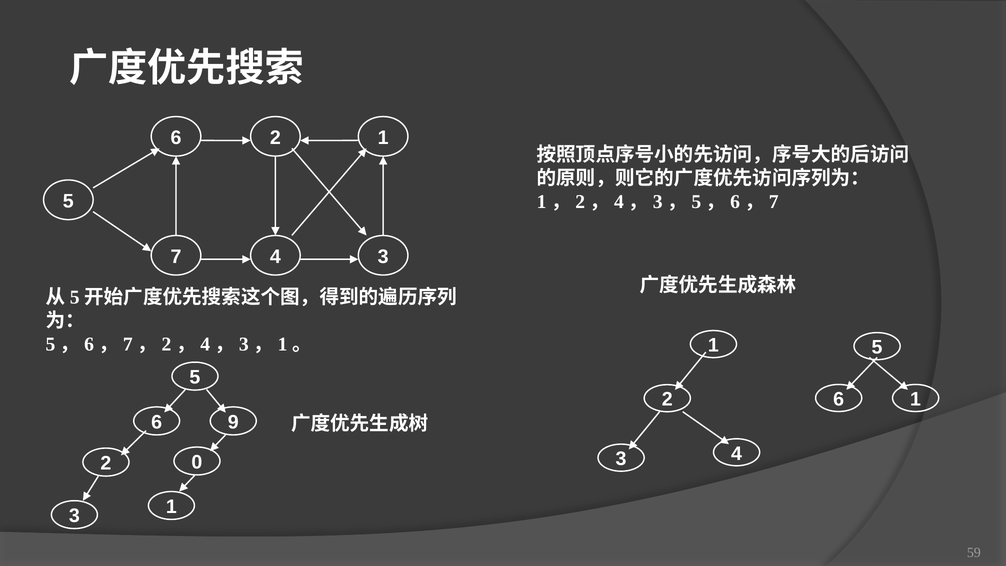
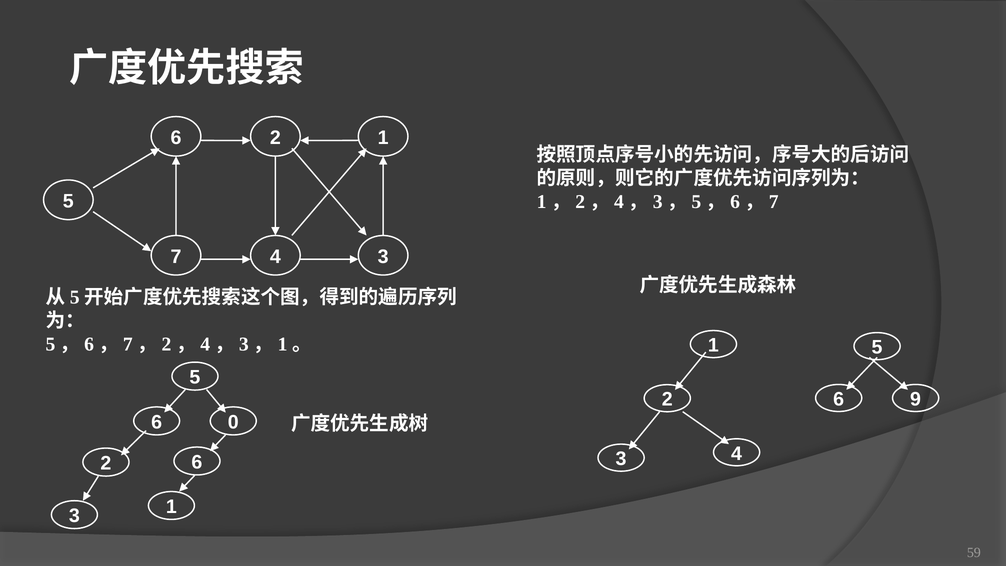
6 1: 1 -> 9
9: 9 -> 0
2 0: 0 -> 6
